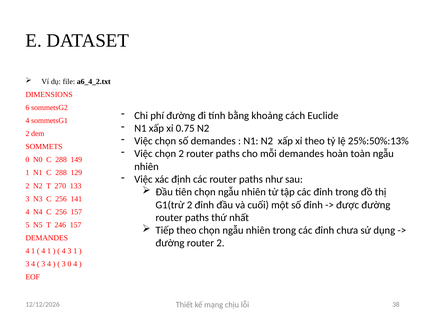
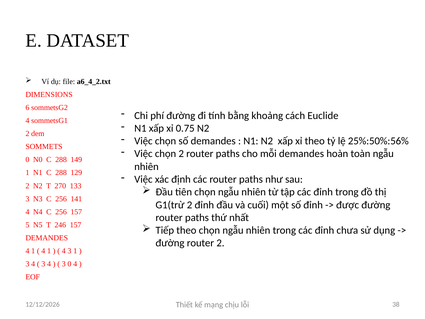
25%:50%:13%: 25%:50%:13% -> 25%:50%:56%
